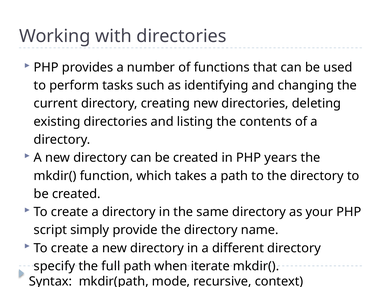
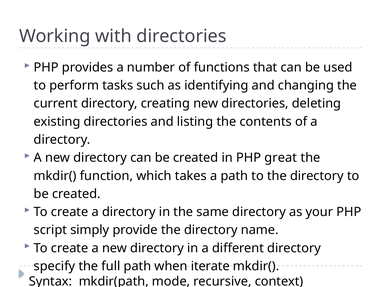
years: years -> great
